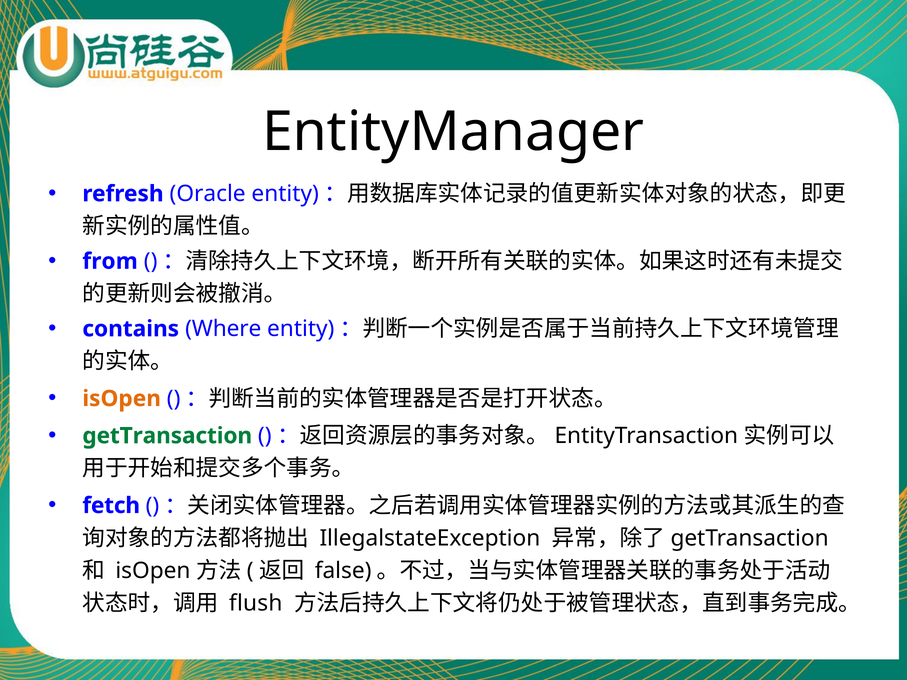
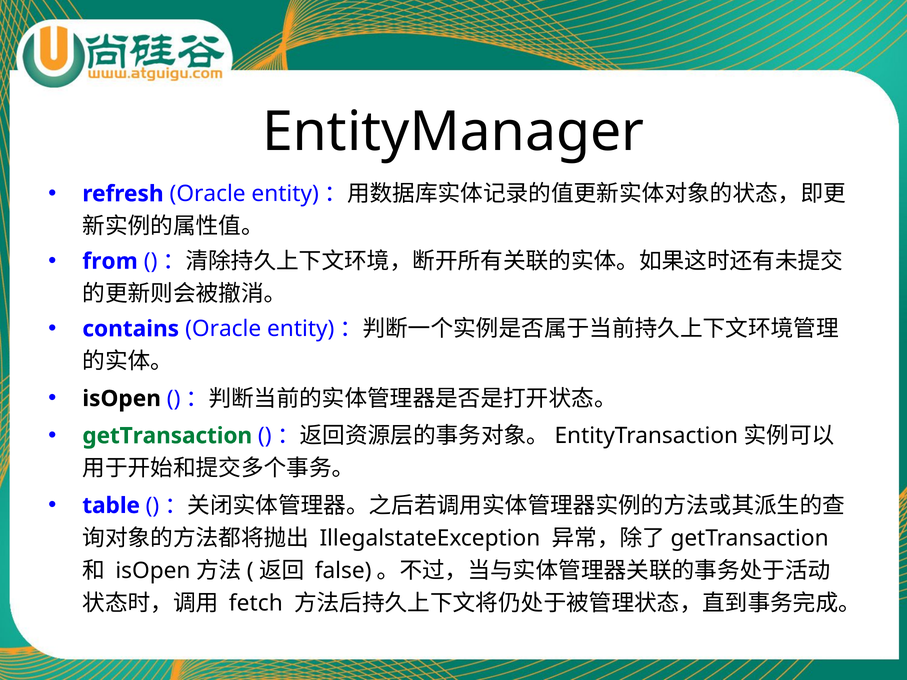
contains Where: Where -> Oracle
isOpen colour: orange -> black
fetch: fetch -> table
flush: flush -> fetch
